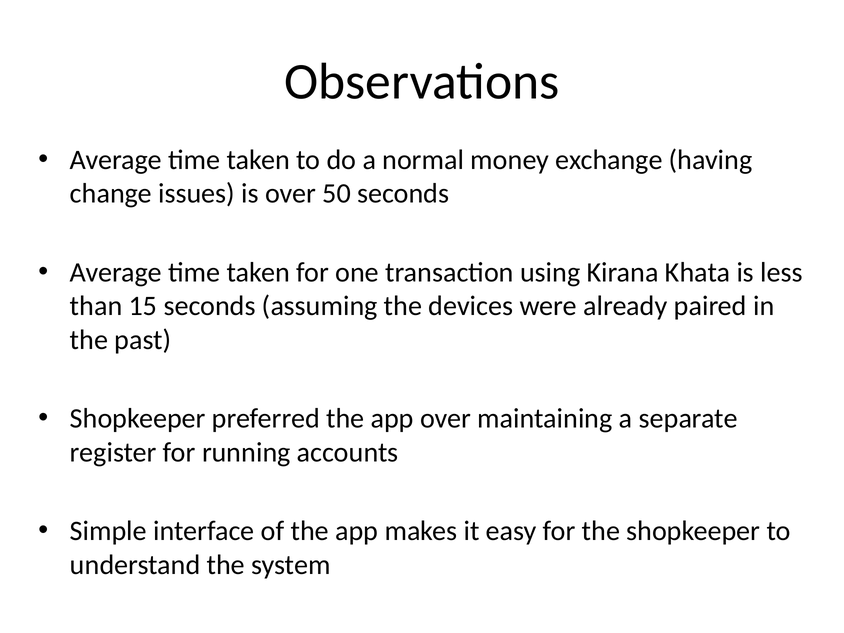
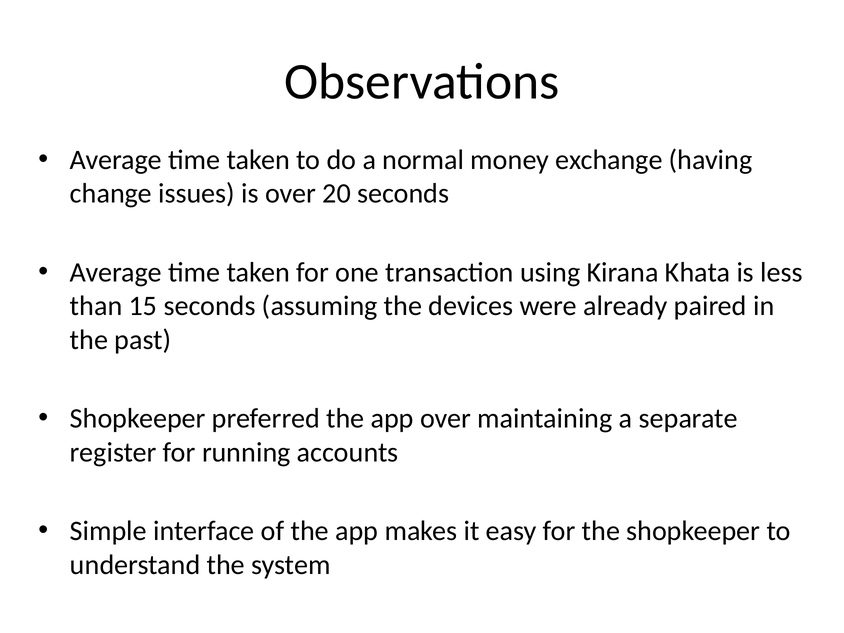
50: 50 -> 20
